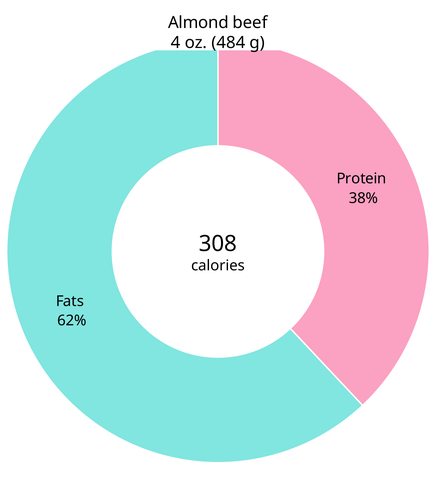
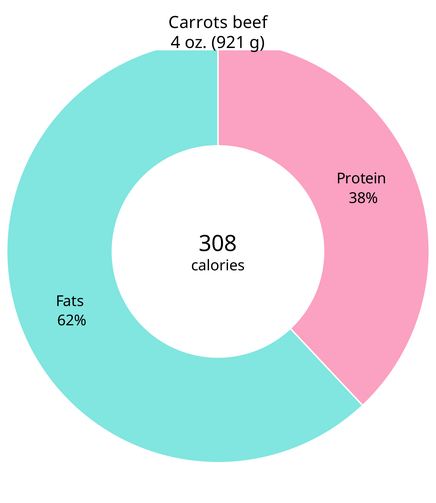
Almond: Almond -> Carrots
484: 484 -> 921
